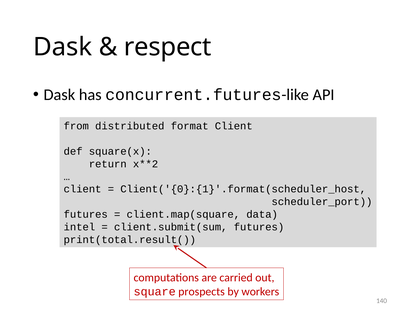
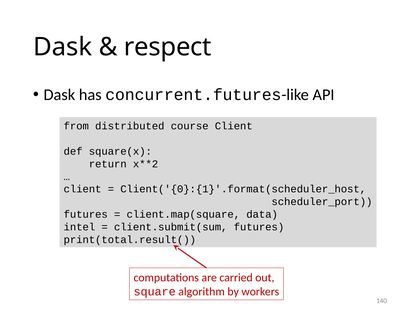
format: format -> course
prospects: prospects -> algorithm
